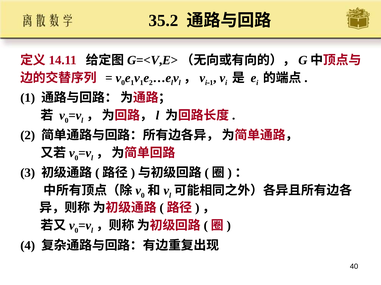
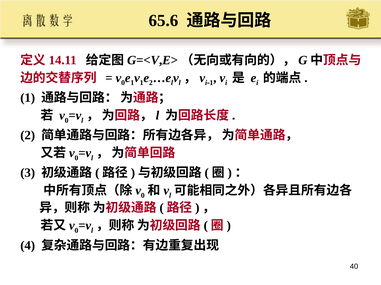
35.2: 35.2 -> 65.6
